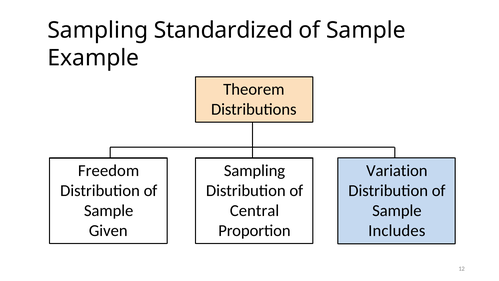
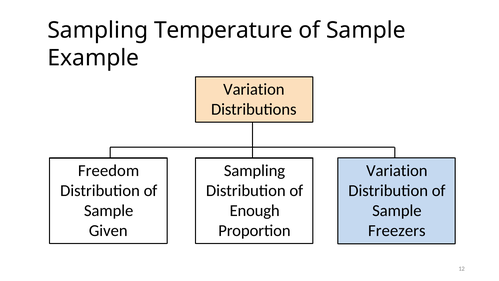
Standardized: Standardized -> Temperature
Theorem at (254, 89): Theorem -> Variation
Central: Central -> Enough
Includes: Includes -> Freezers
